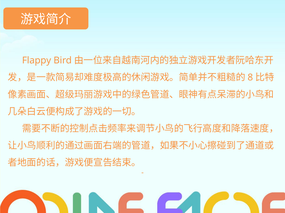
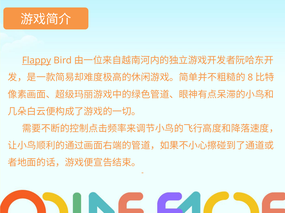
Flappy underline: none -> present
